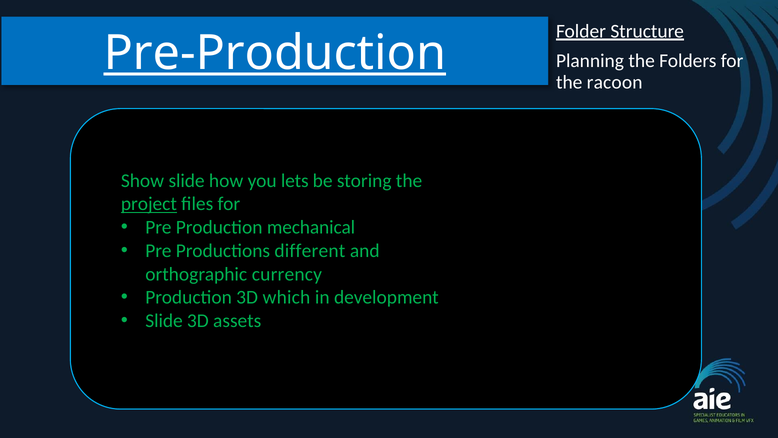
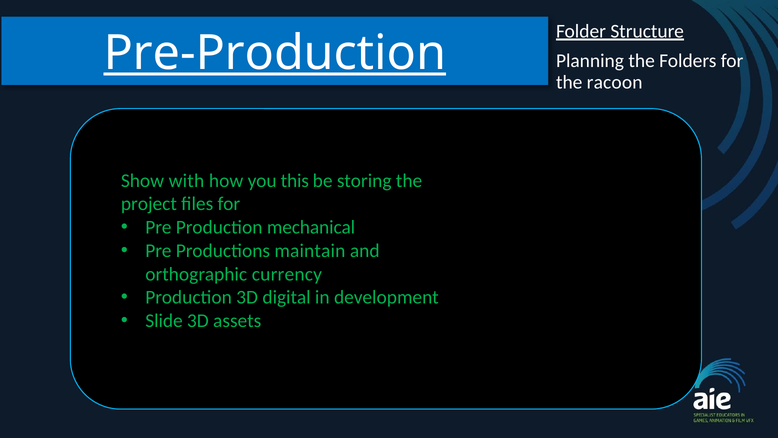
Show slide: slide -> with
lets: lets -> this
project underline: present -> none
different: different -> maintain
which: which -> digital
